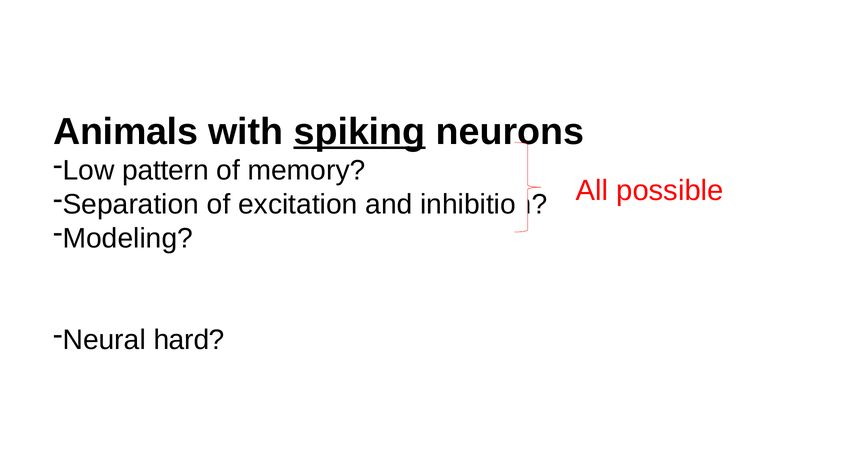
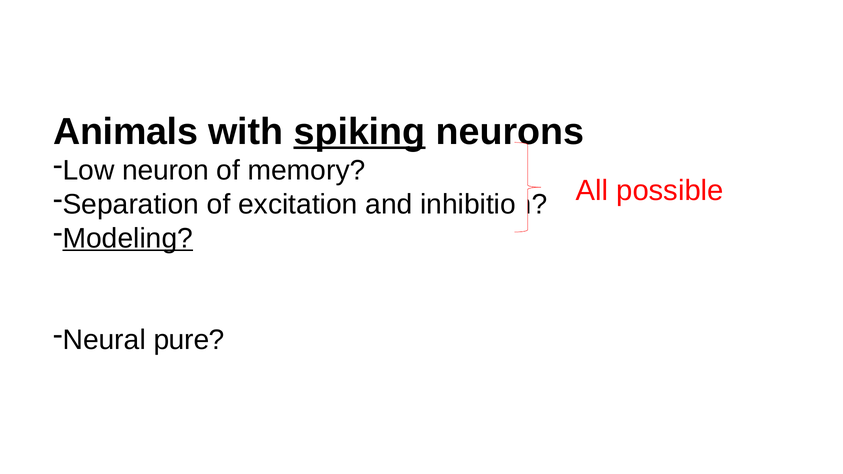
pattern: pattern -> neuron
Modeling underline: none -> present
hard: hard -> pure
